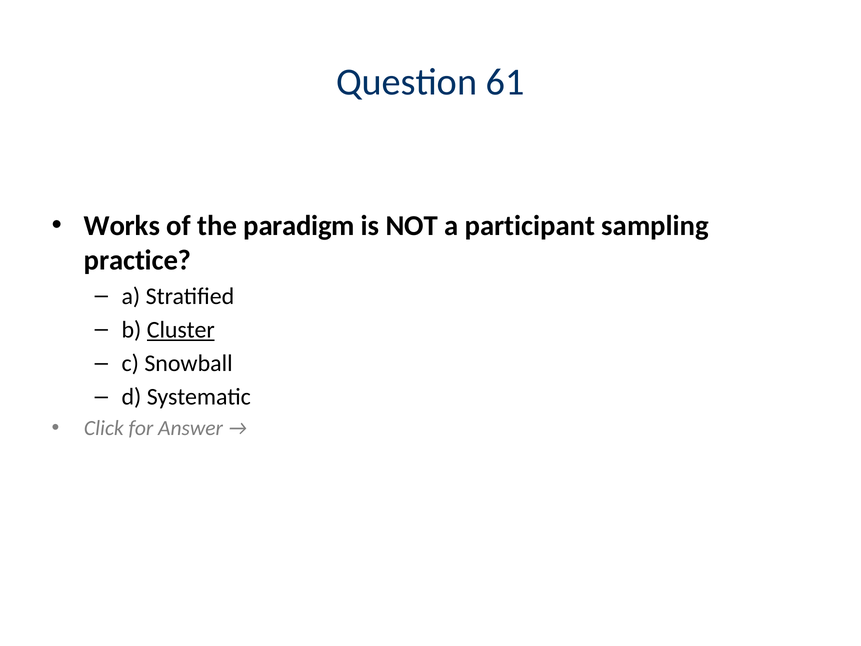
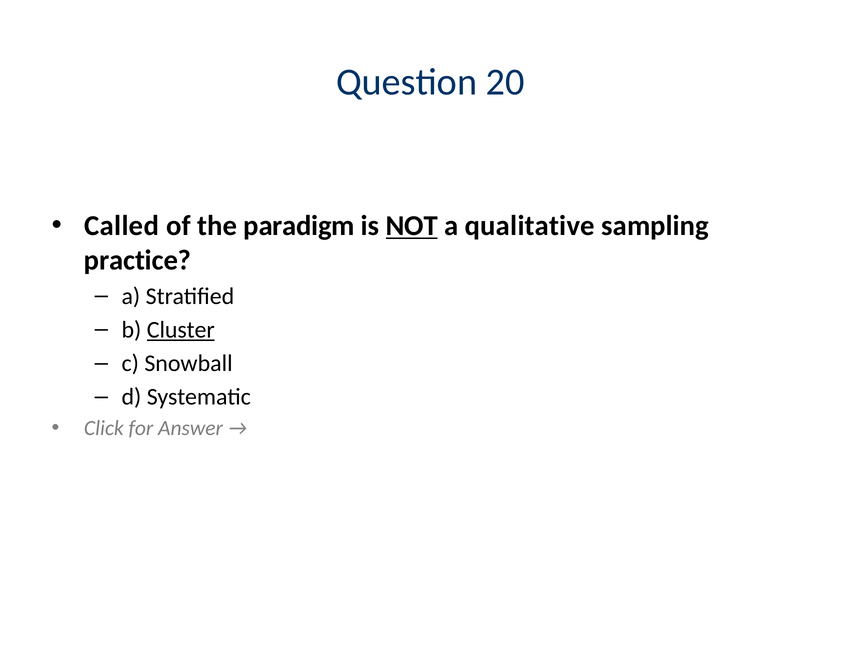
61: 61 -> 20
Works: Works -> Called
NOT underline: none -> present
participant: participant -> qualitative
